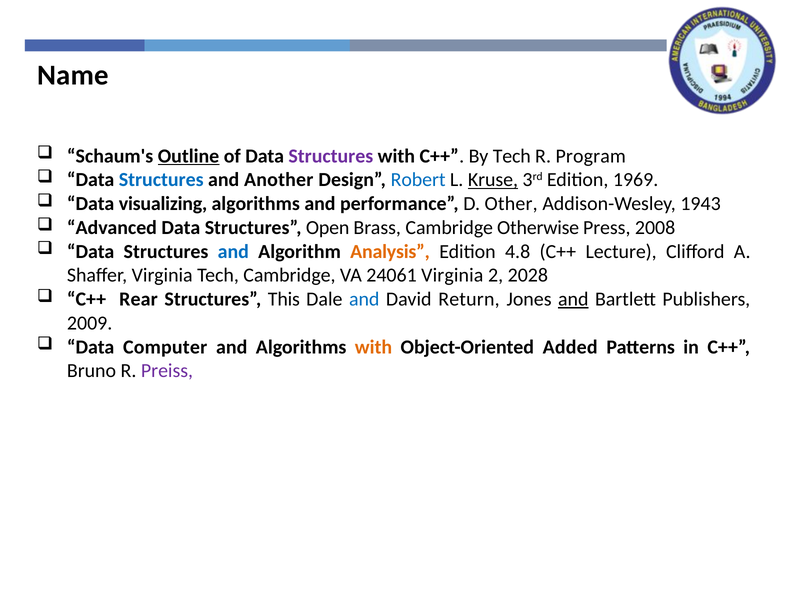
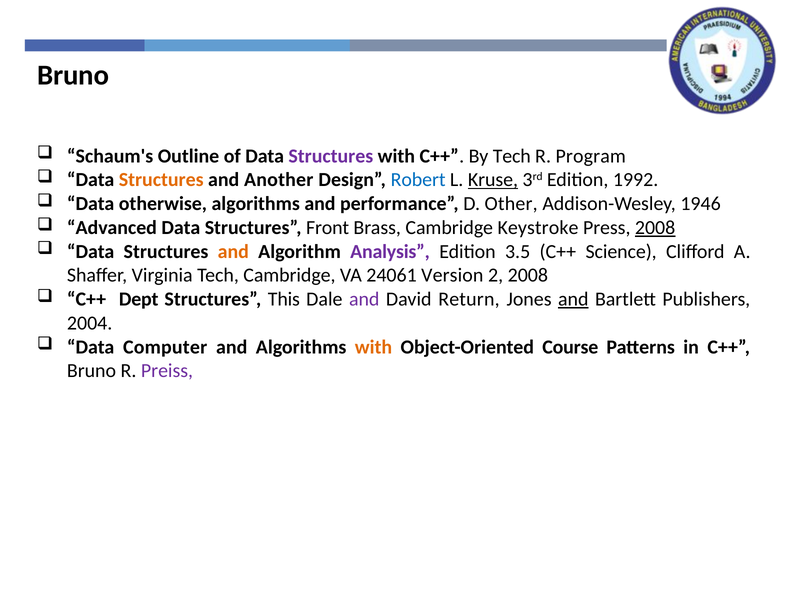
Name at (73, 75): Name -> Bruno
Outline underline: present -> none
Structures at (161, 180) colour: blue -> orange
1969: 1969 -> 1992
visualizing: visualizing -> otherwise
1943: 1943 -> 1946
Open: Open -> Front
Otherwise: Otherwise -> Keystroke
2008 at (655, 228) underline: none -> present
and at (233, 252) colour: blue -> orange
Analysis colour: orange -> purple
4.8: 4.8 -> 3.5
Lecture: Lecture -> Science
24061 Virginia: Virginia -> Version
2 2028: 2028 -> 2008
Rear: Rear -> Dept
and at (364, 300) colour: blue -> purple
2009: 2009 -> 2004
Added: Added -> Course
